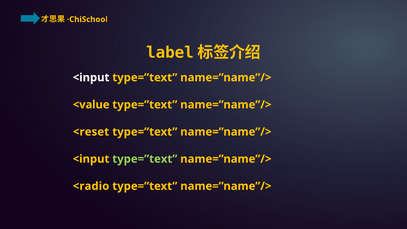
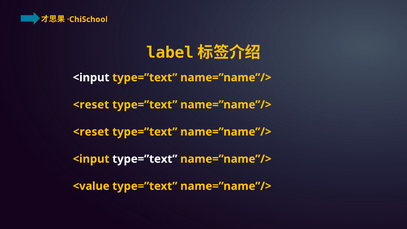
<value at (91, 105): <value -> <reset
type=”text at (145, 159) colour: light green -> white
<radio: <radio -> <value
